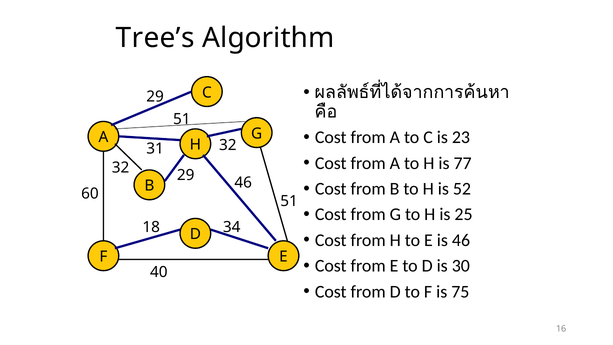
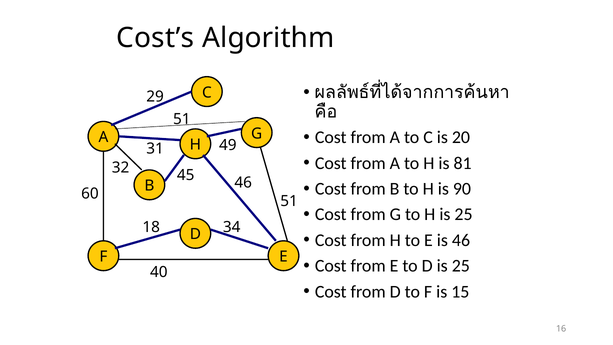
Tree’s: Tree’s -> Cost’s
23: 23 -> 20
31 32: 32 -> 49
77: 77 -> 81
32 29: 29 -> 45
52: 52 -> 90
D is 30: 30 -> 25
75: 75 -> 15
